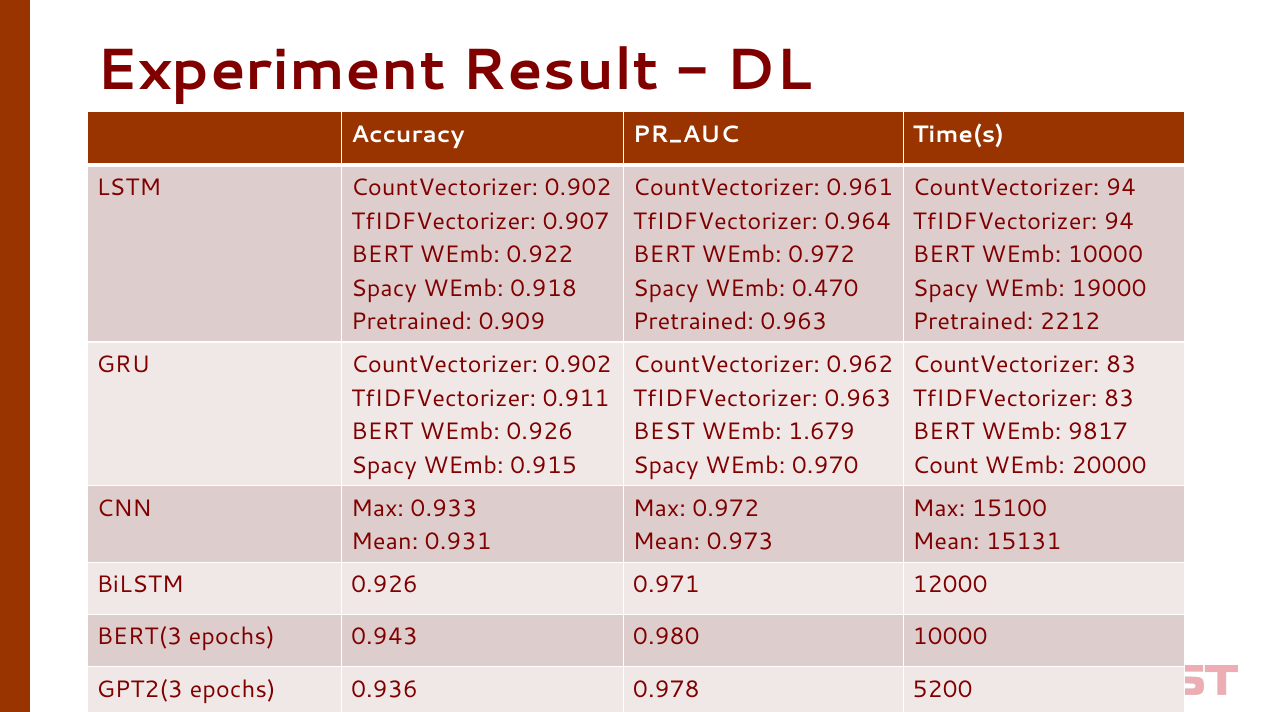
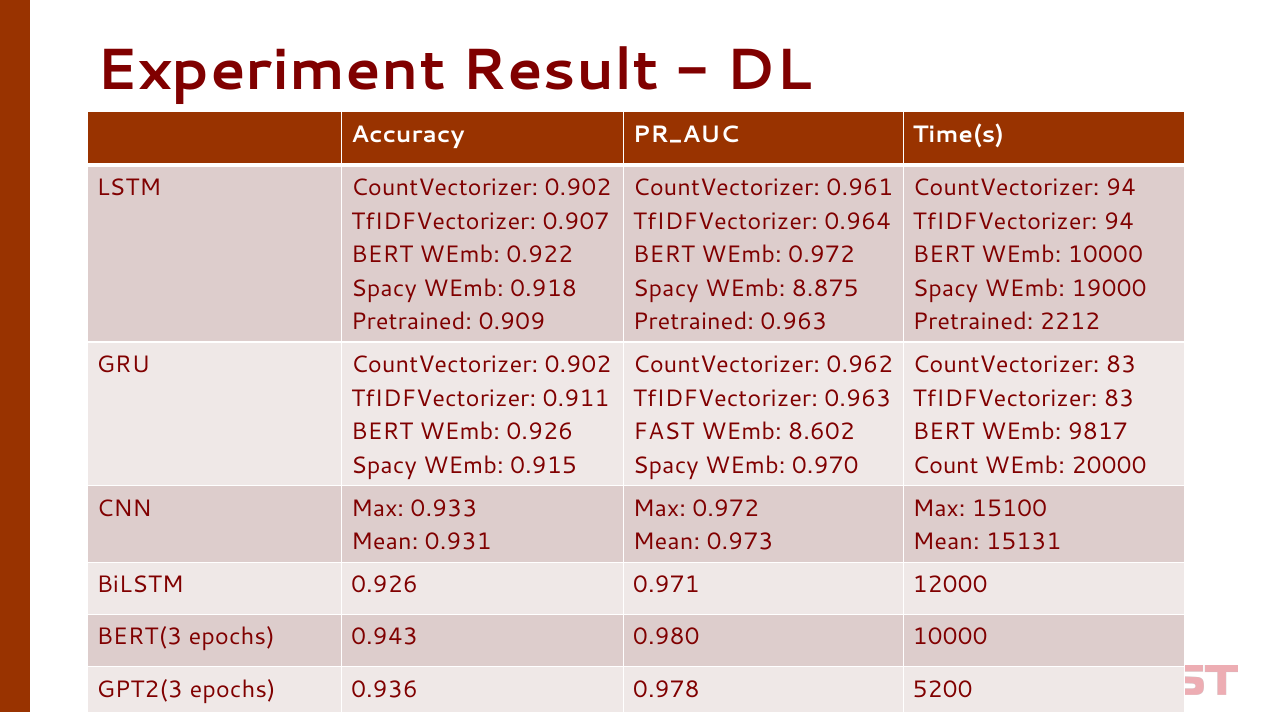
0.470: 0.470 -> 8.875
BEST: BEST -> FAST
1.679: 1.679 -> 8.602
